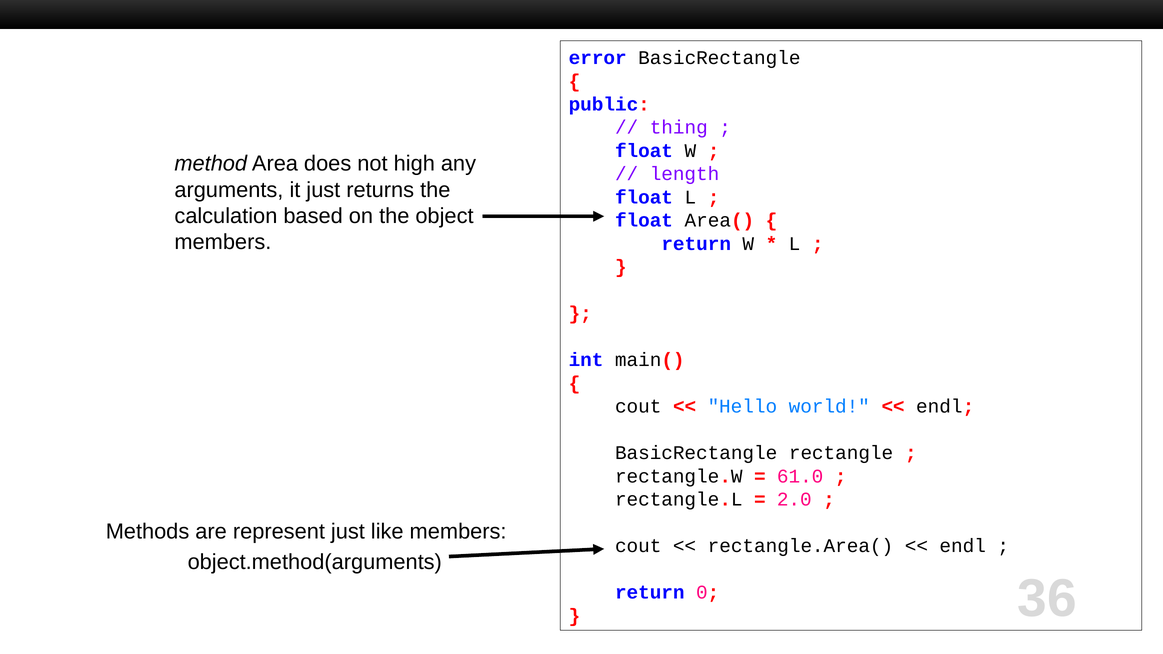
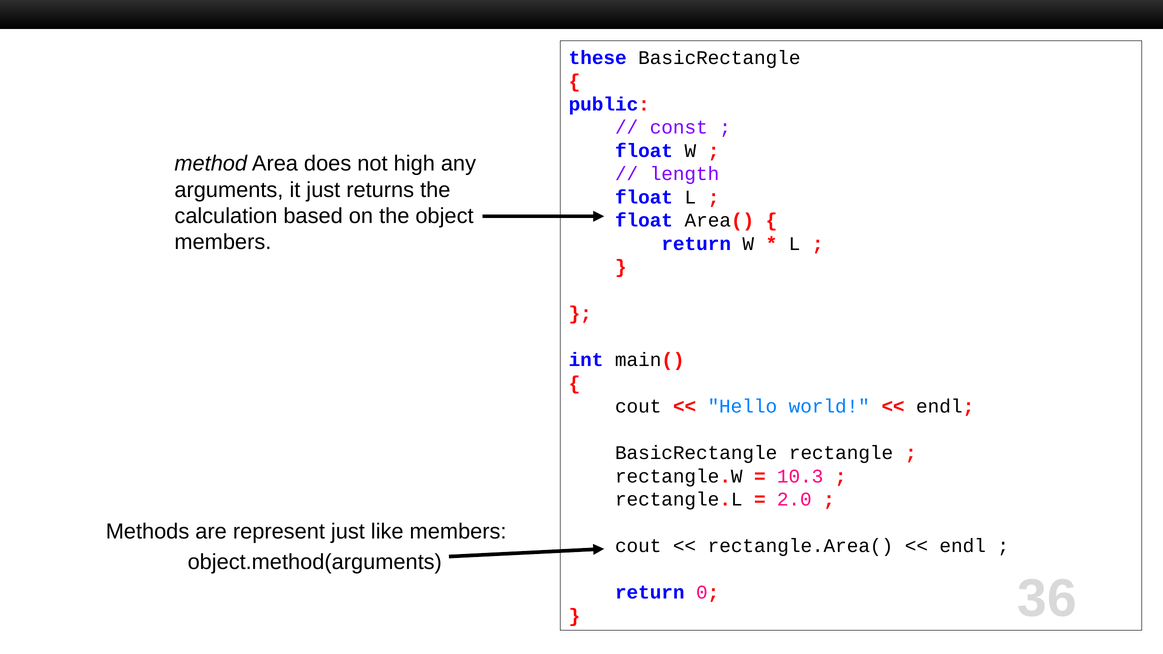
error: error -> these
thing: thing -> const
61.0: 61.0 -> 10.3
